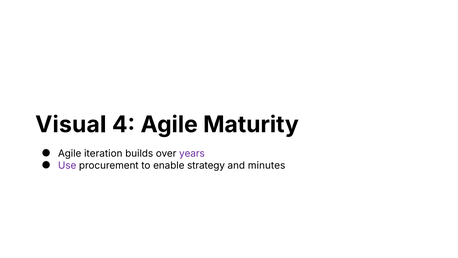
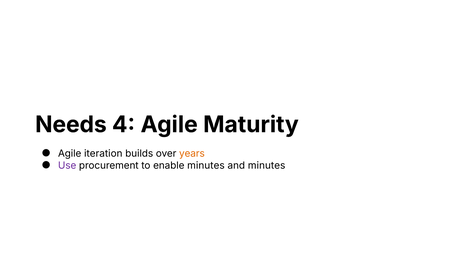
Visual: Visual -> Needs
years colour: purple -> orange
enable strategy: strategy -> minutes
